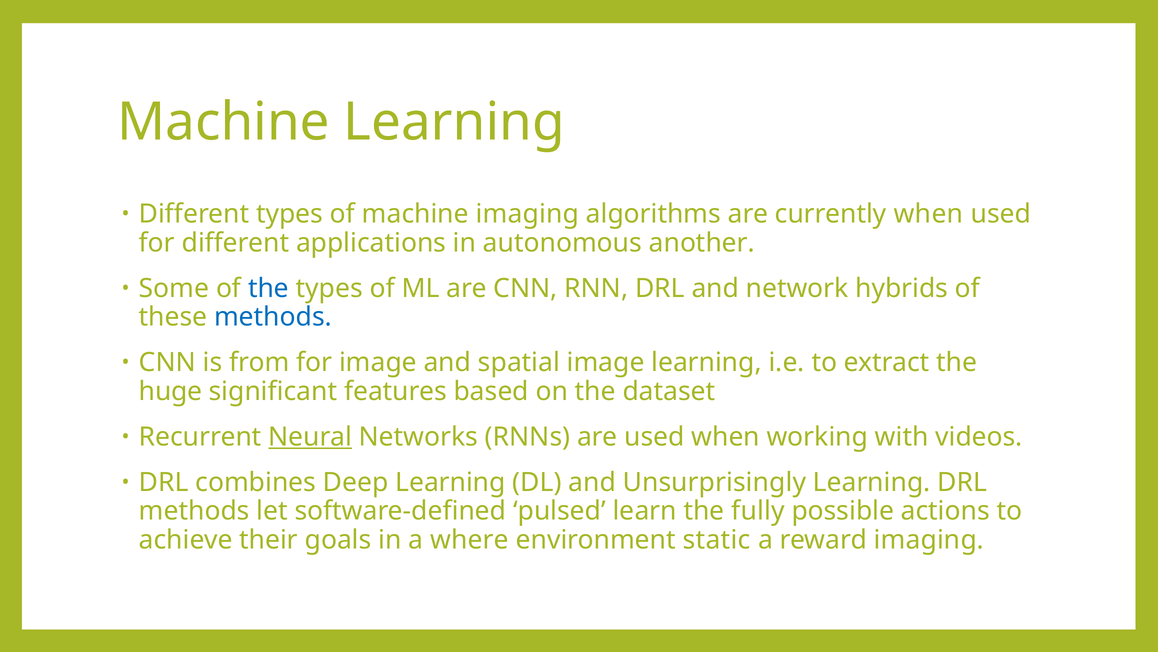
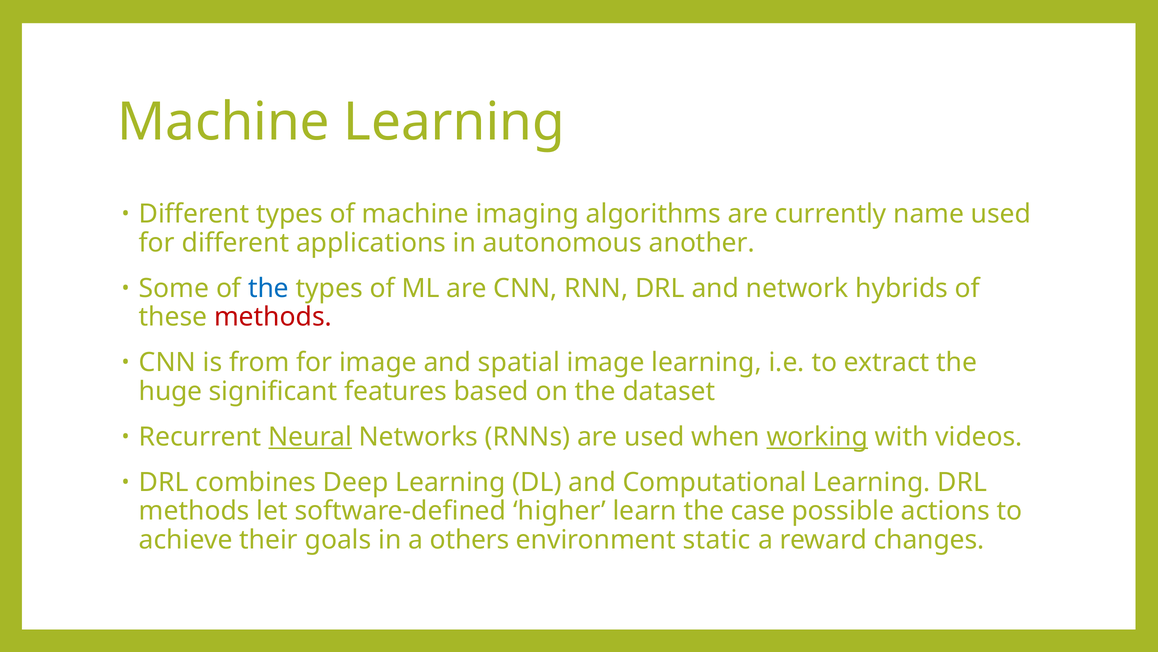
currently when: when -> name
methods at (273, 317) colour: blue -> red
working underline: none -> present
Unsurprisingly: Unsurprisingly -> Computational
pulsed: pulsed -> higher
fully: fully -> case
where: where -> others
reward imaging: imaging -> changes
